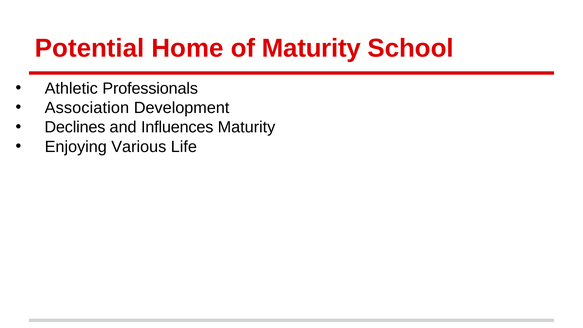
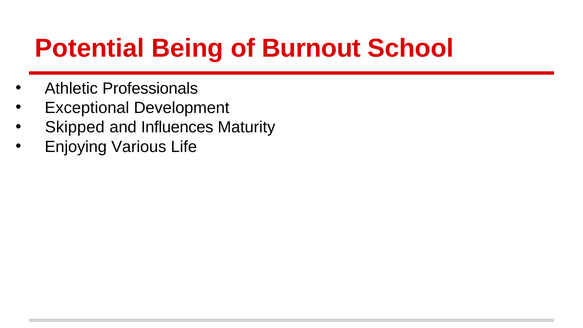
Home: Home -> Being
of Maturity: Maturity -> Burnout
Association: Association -> Exceptional
Declines: Declines -> Skipped
